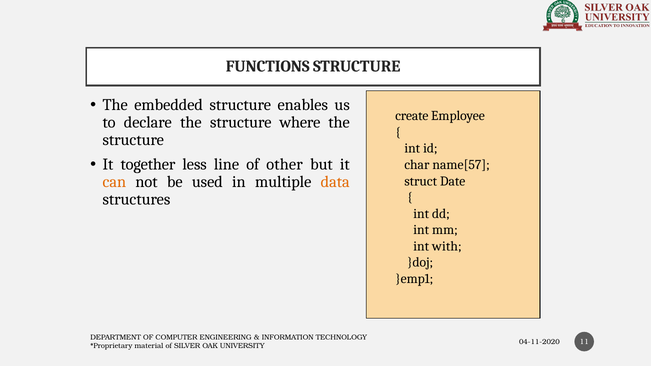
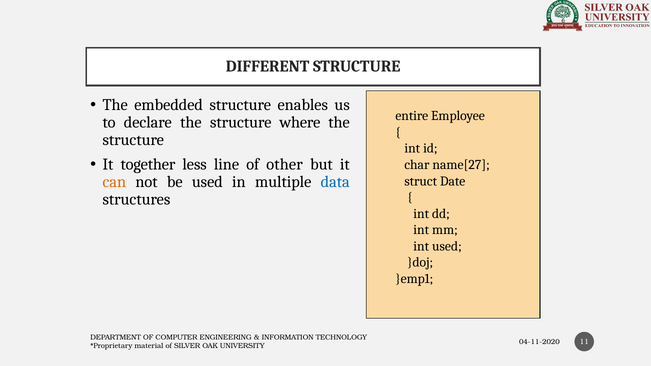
FUNCTIONS: FUNCTIONS -> DIFFERENT
create: create -> entire
name[57: name[57 -> name[27
data colour: orange -> blue
int with: with -> used
